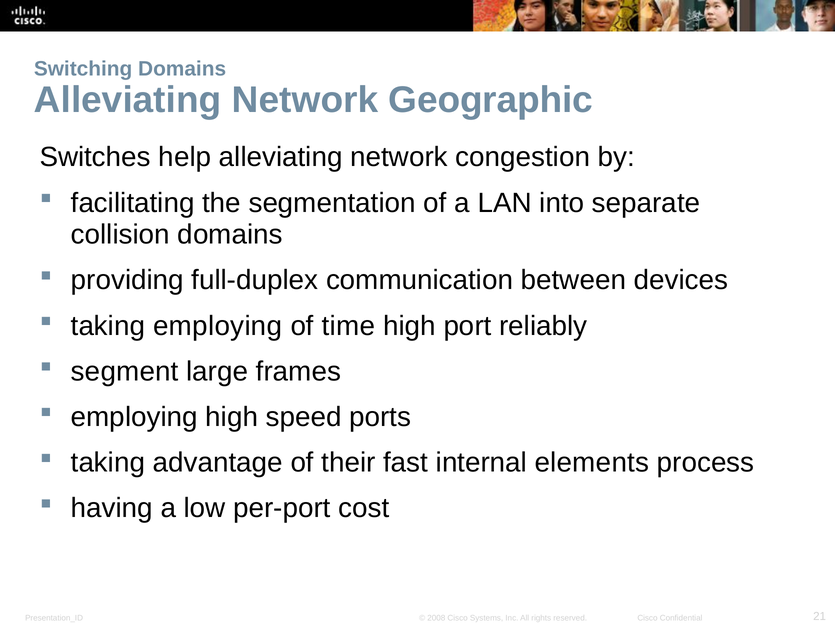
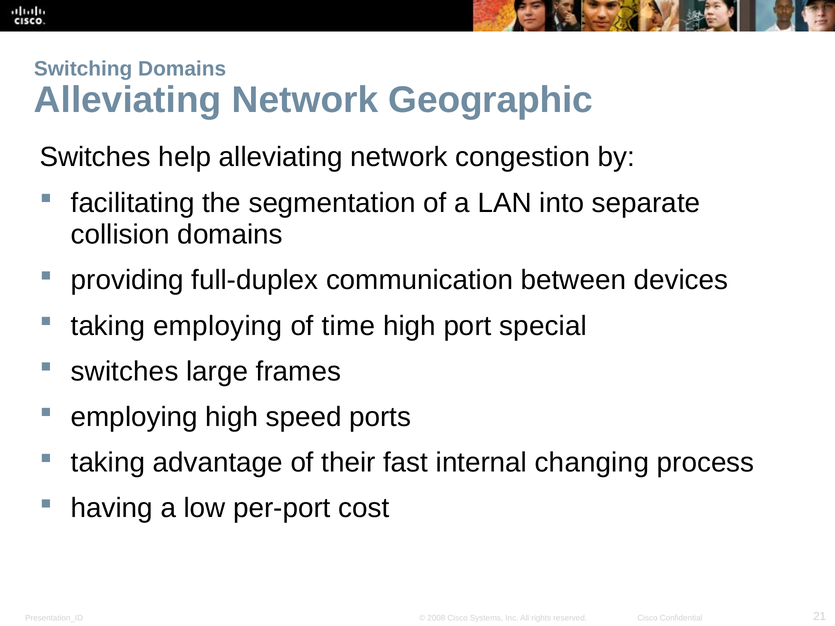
reliably: reliably -> special
segment at (125, 372): segment -> switches
elements: elements -> changing
